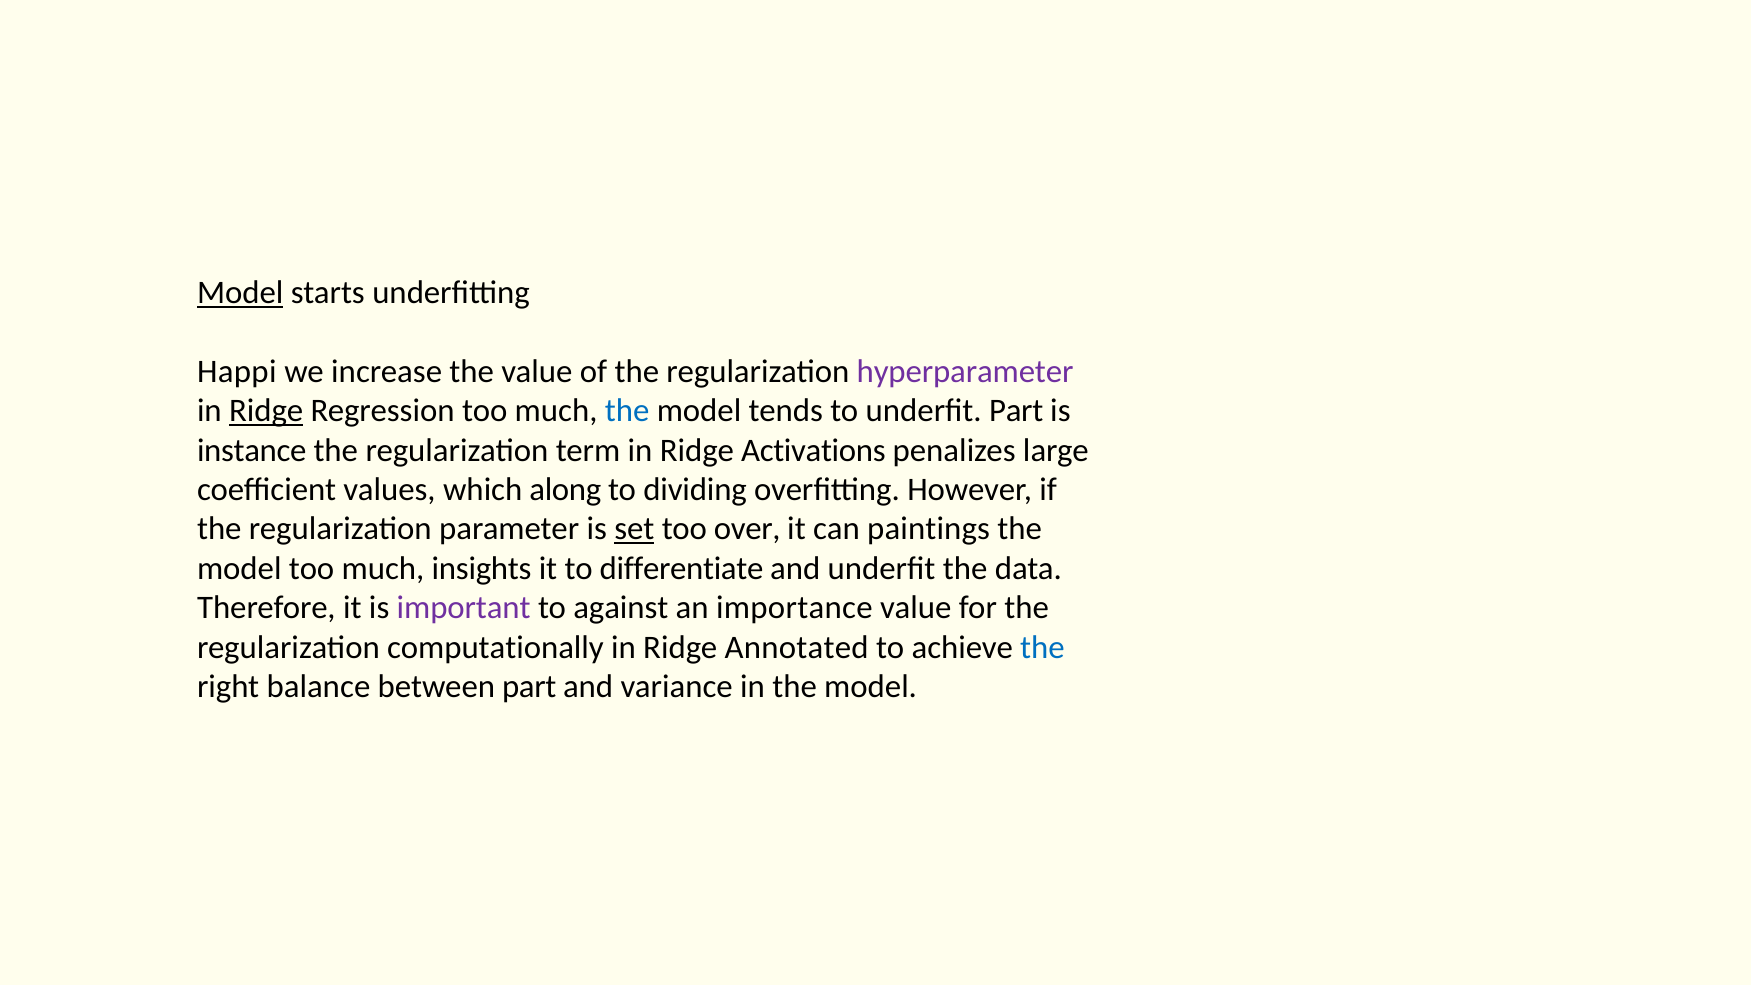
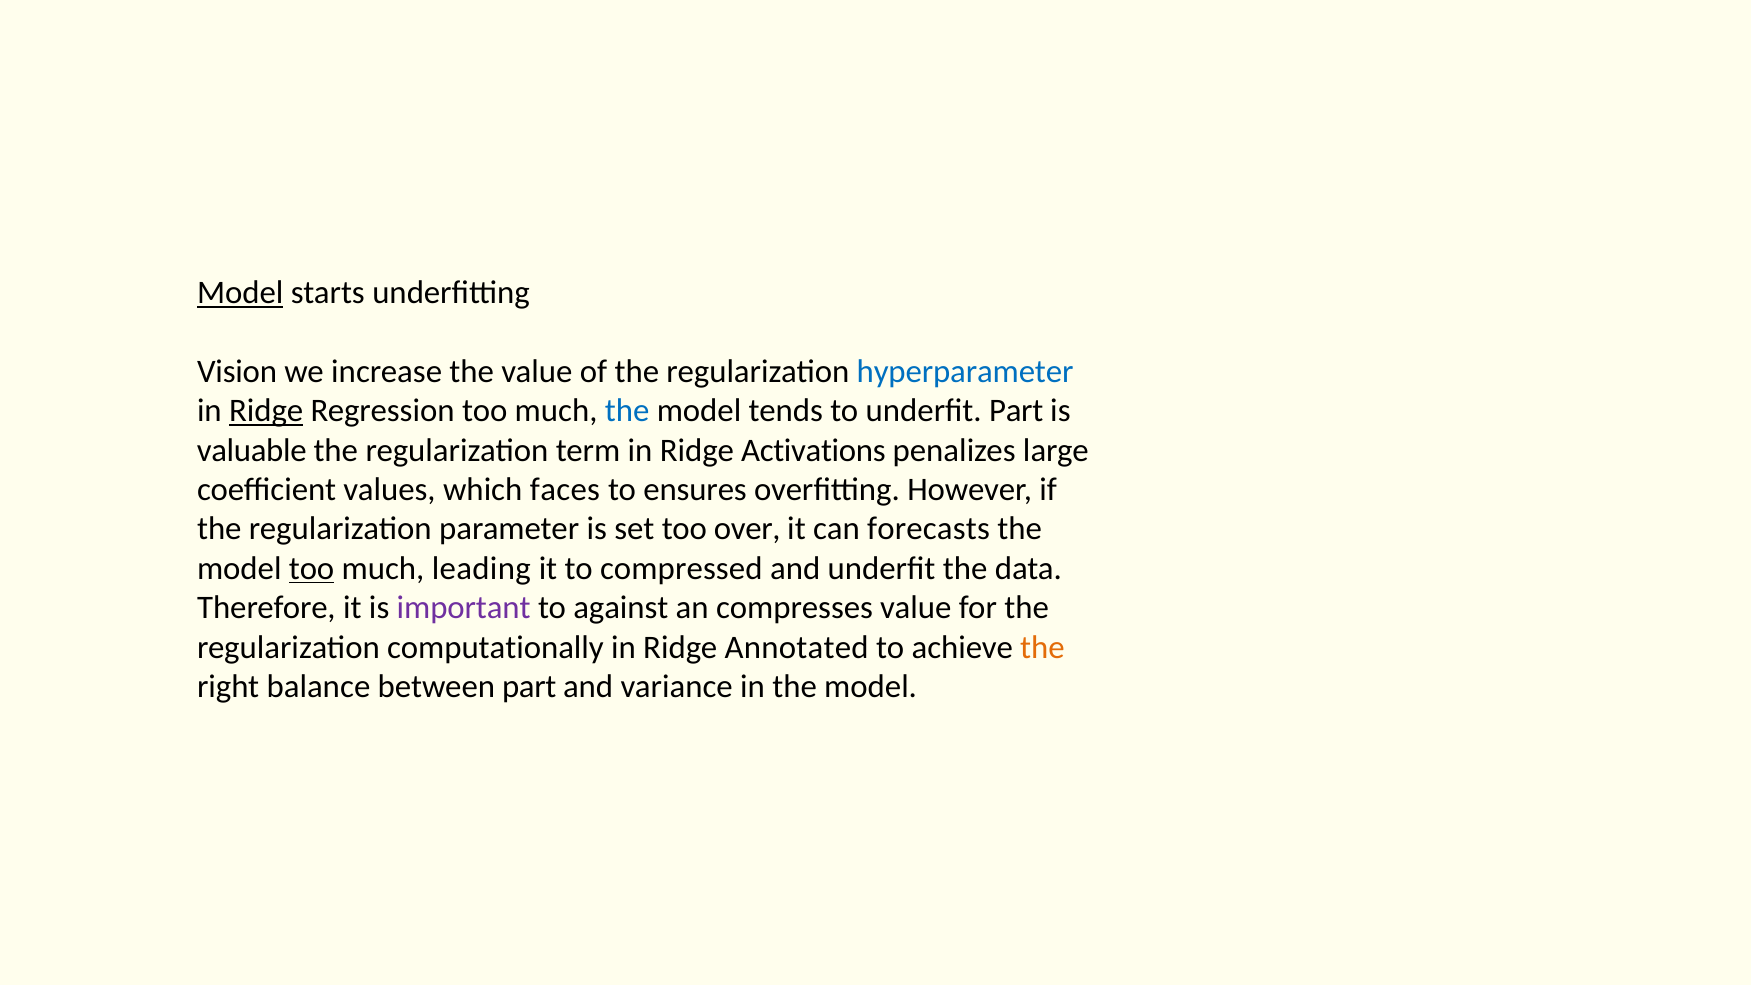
Happi: Happi -> Vision
hyperparameter colour: purple -> blue
instance: instance -> valuable
along: along -> faces
dividing: dividing -> ensures
set underline: present -> none
paintings: paintings -> forecasts
too at (312, 568) underline: none -> present
insights: insights -> leading
differentiate: differentiate -> compressed
importance: importance -> compresses
the at (1042, 647) colour: blue -> orange
